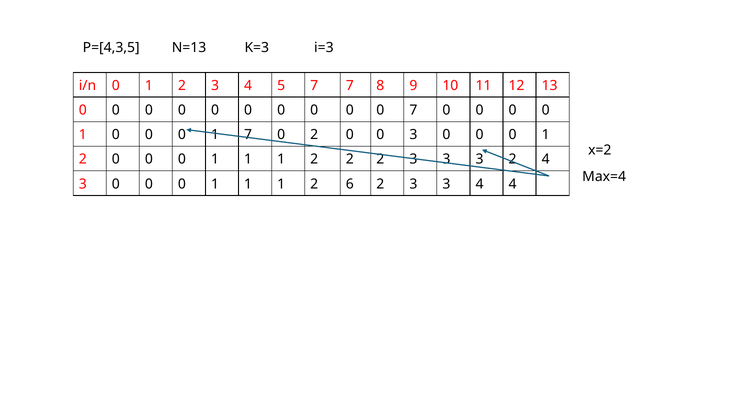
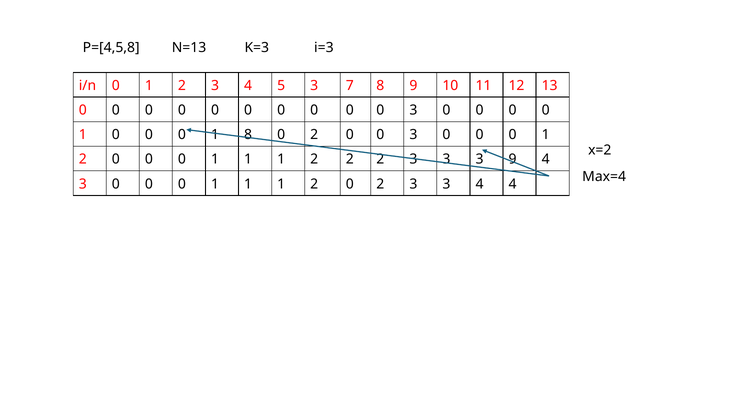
P=[4,3,5: P=[4,3,5 -> P=[4,5,8
5 7: 7 -> 3
0 0 0 7: 7 -> 3
1 7: 7 -> 8
3 2: 2 -> 9
1 1 2 6: 6 -> 0
